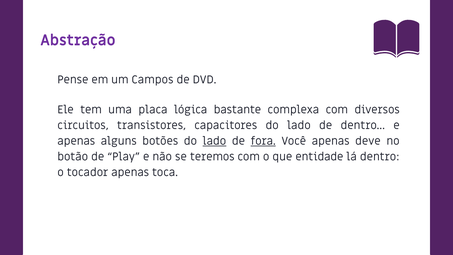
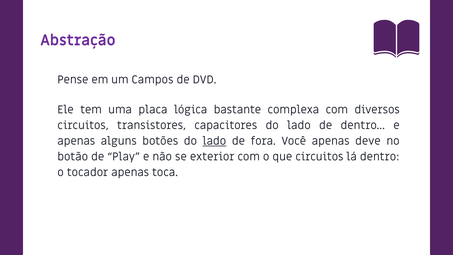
fora underline: present -> none
teremos: teremos -> exterior
que entidade: entidade -> circuitos
